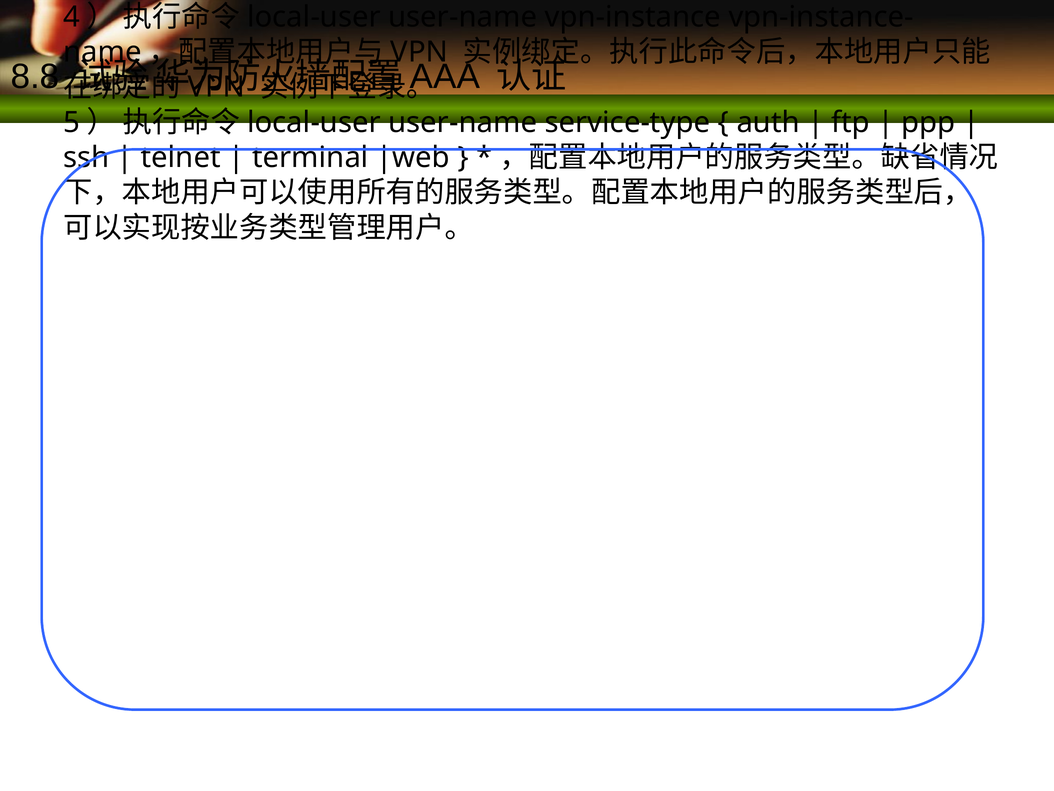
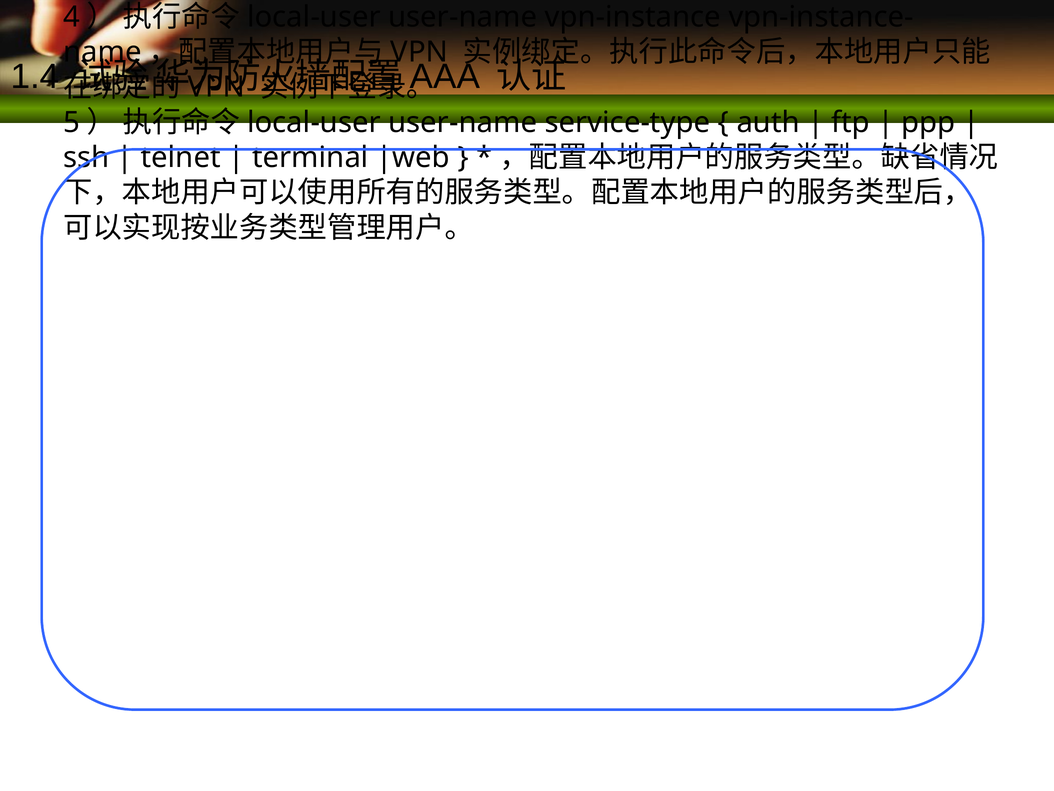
8.8: 8.8 -> 1.4
